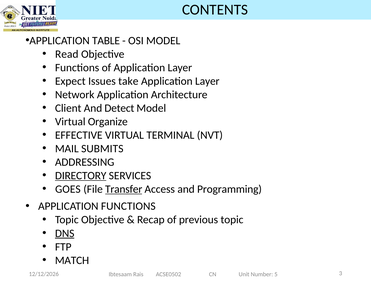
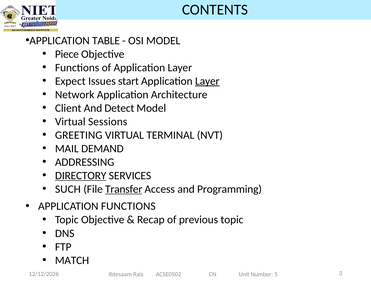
Read: Read -> Piece
take: take -> start
Layer at (207, 81) underline: none -> present
Organize: Organize -> Sessions
EFFECTIVE: EFFECTIVE -> GREETING
SUBMITS: SUBMITS -> DEMAND
GOES: GOES -> SUCH
DNS underline: present -> none
